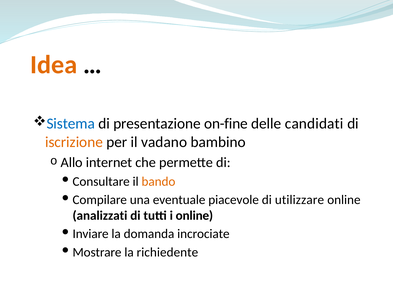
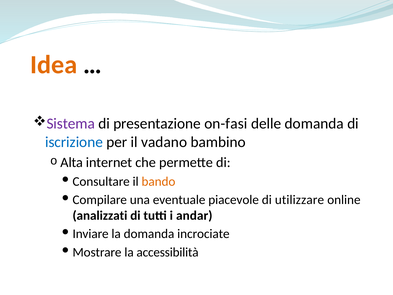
Sistema colour: blue -> purple
on-fine: on-fine -> on-fasi
delle candidati: candidati -> domanda
iscrizione colour: orange -> blue
Allo: Allo -> Alta
i online: online -> andar
richiedente: richiedente -> accessibilità
